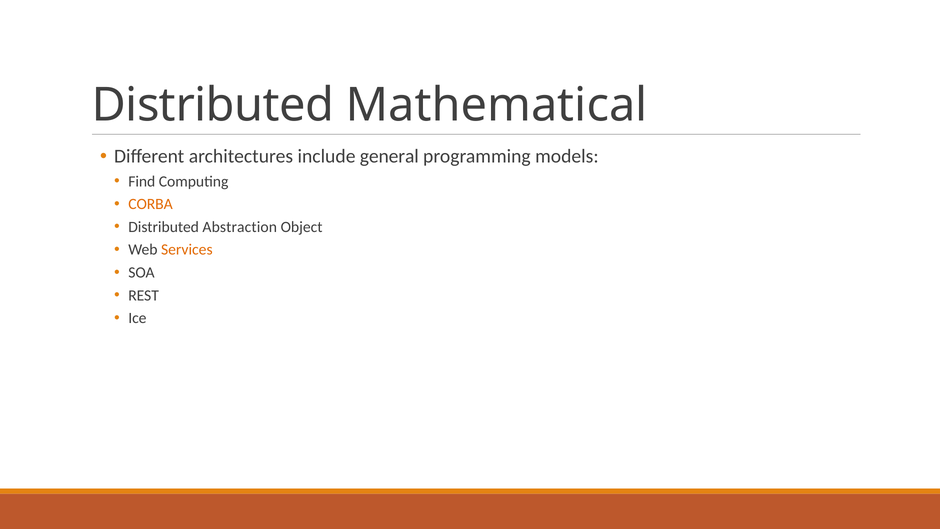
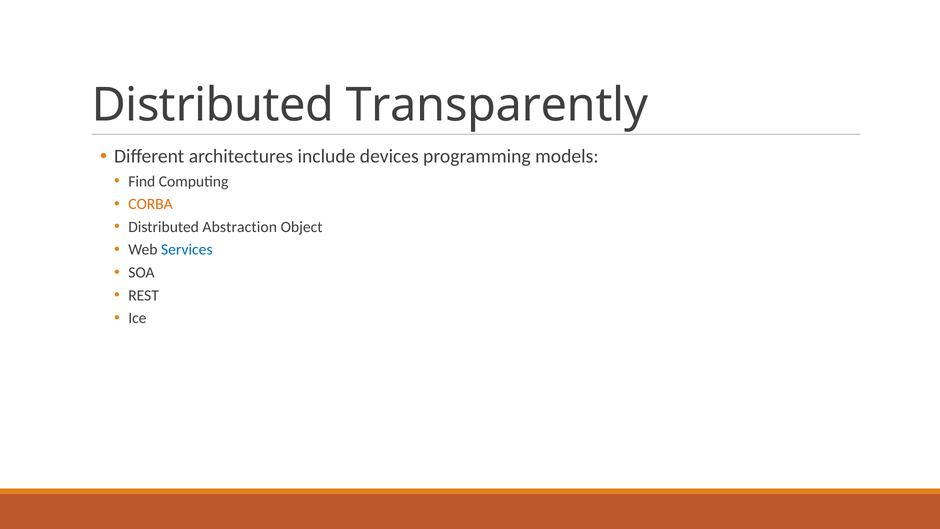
Mathematical: Mathematical -> Transparently
general: general -> devices
Services colour: orange -> blue
